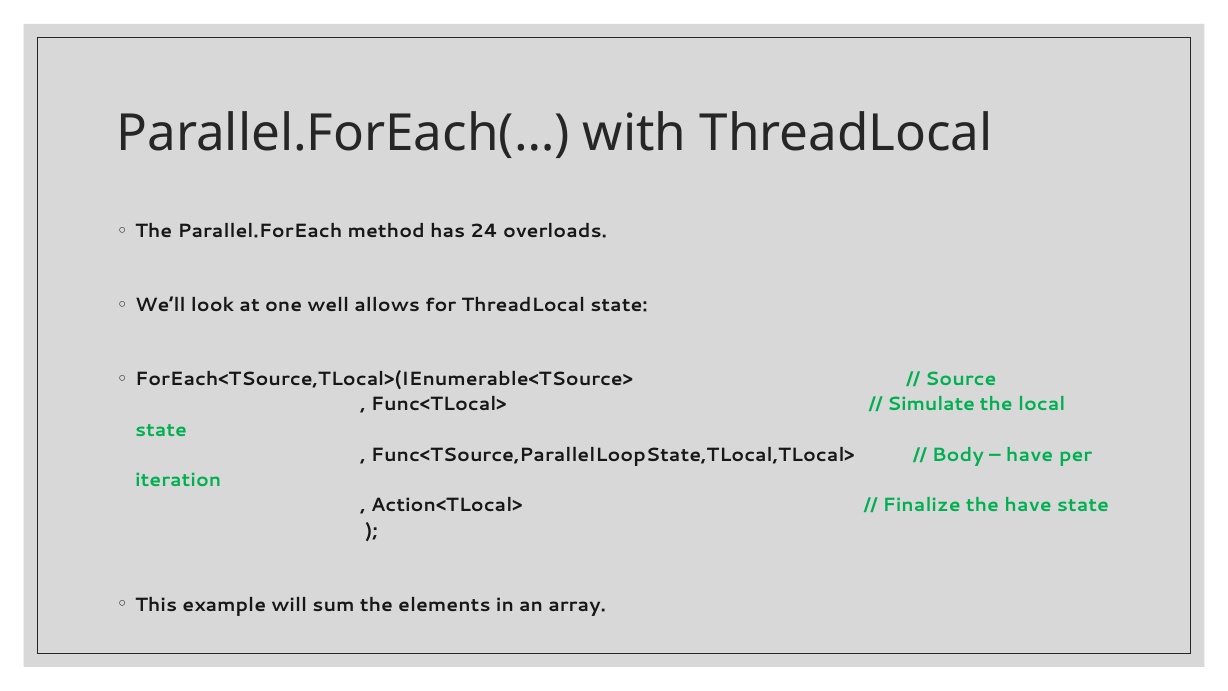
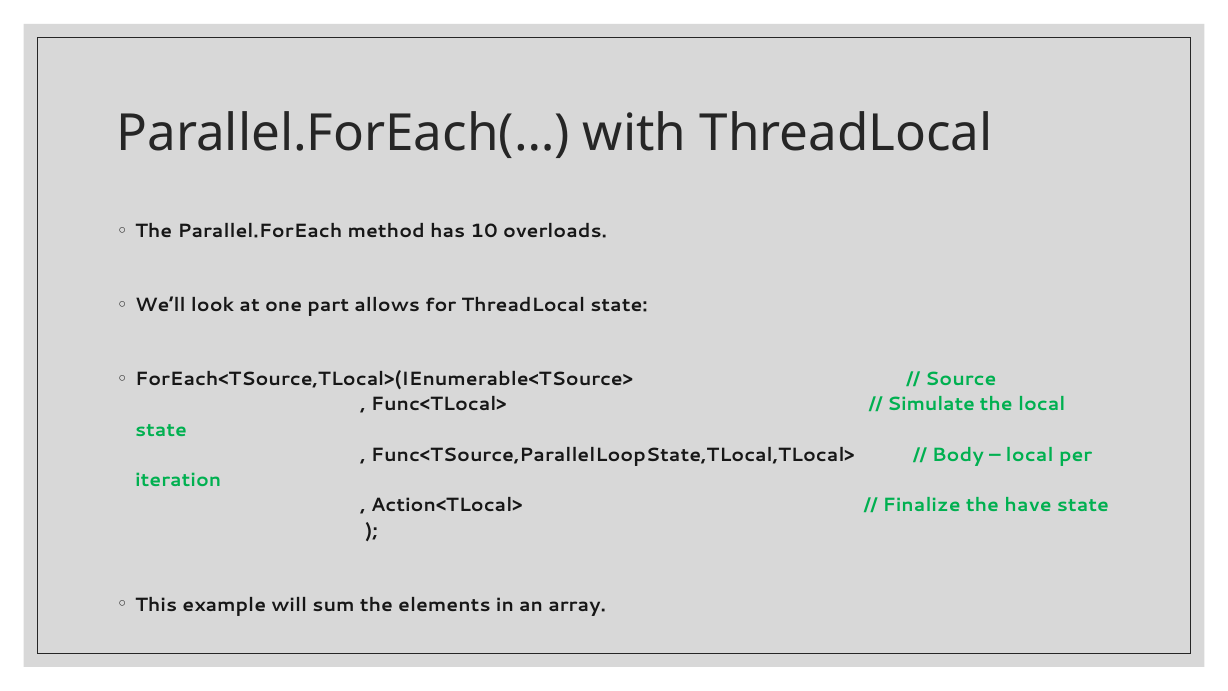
24: 24 -> 10
well: well -> part
have at (1030, 455): have -> local
